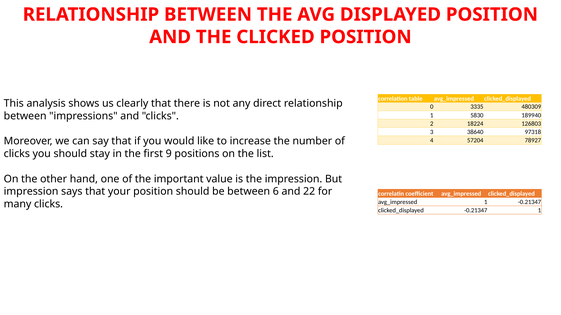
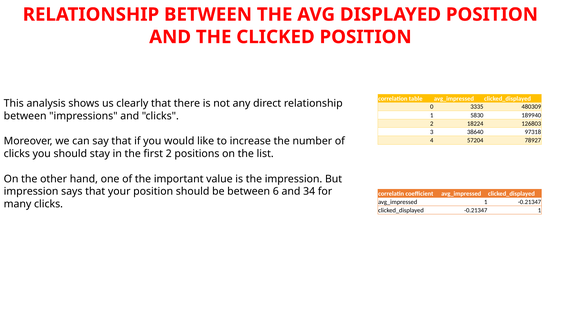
first 9: 9 -> 2
22: 22 -> 34
